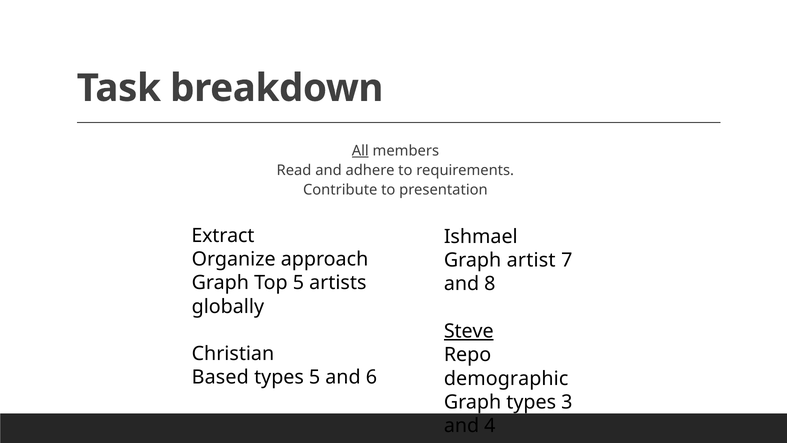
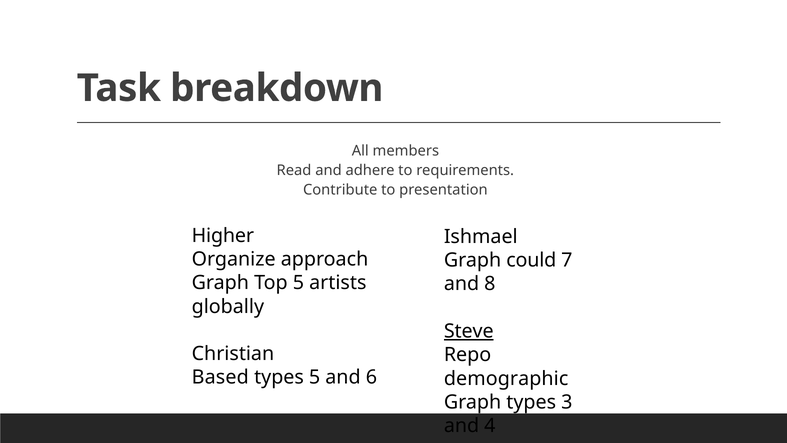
All underline: present -> none
Extract: Extract -> Higher
artist: artist -> could
